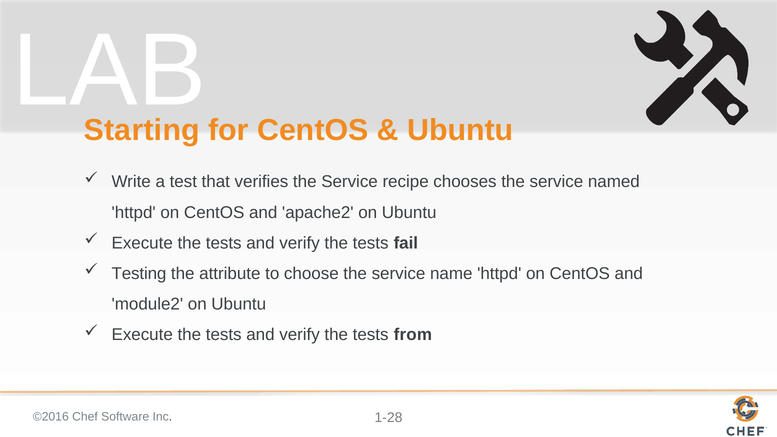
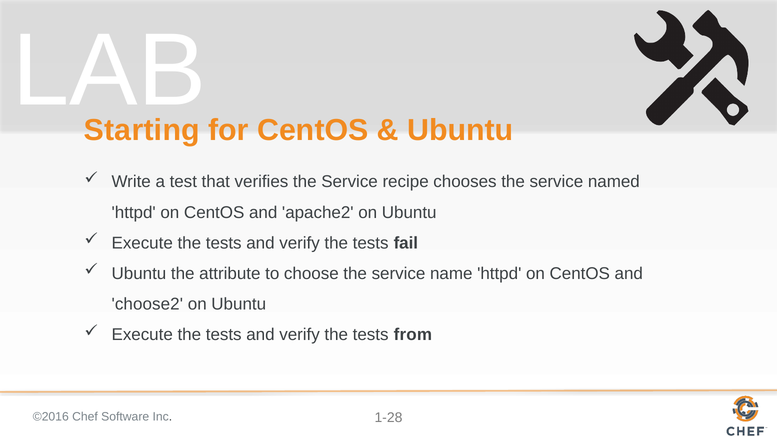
Testing at (139, 274): Testing -> Ubuntu
module2: module2 -> choose2
